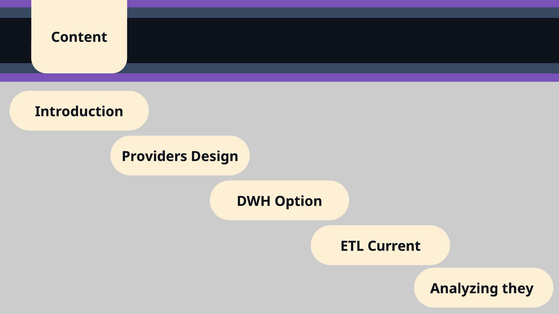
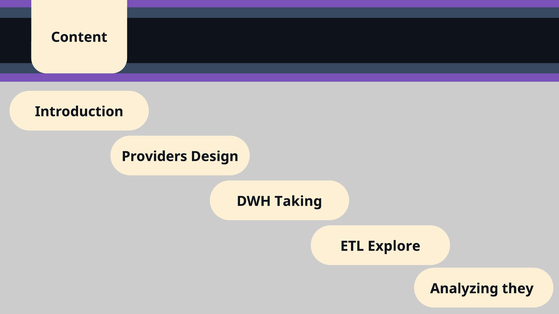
Option: Option -> Taking
Current: Current -> Explore
